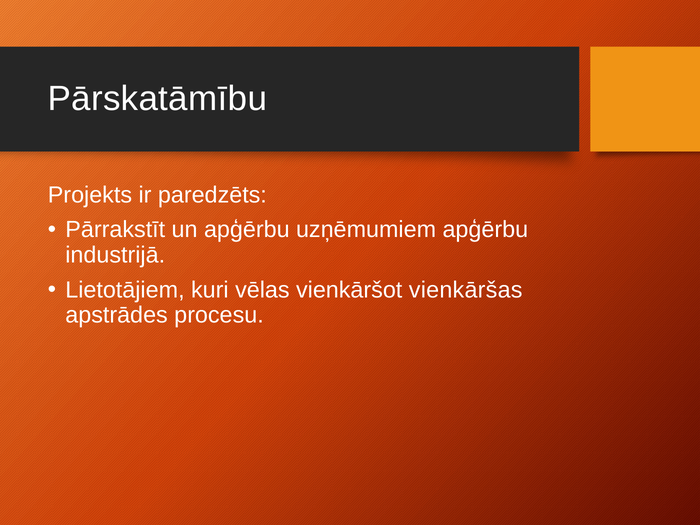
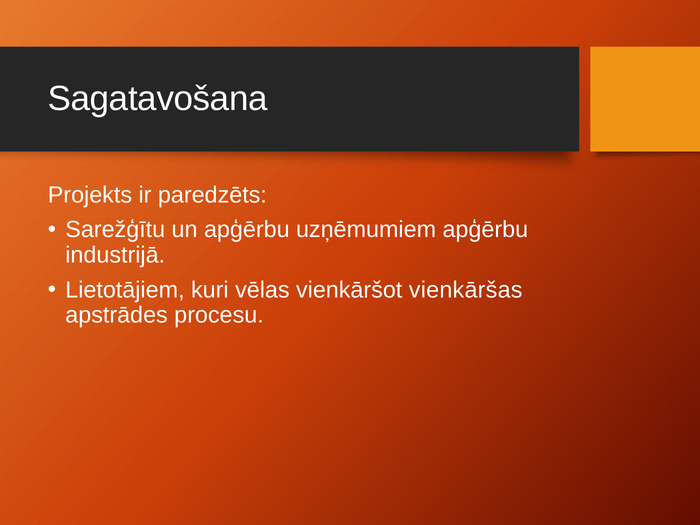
Pārskatāmību: Pārskatāmību -> Sagatavošana
Pārrakstīt: Pārrakstīt -> Sarežģītu
